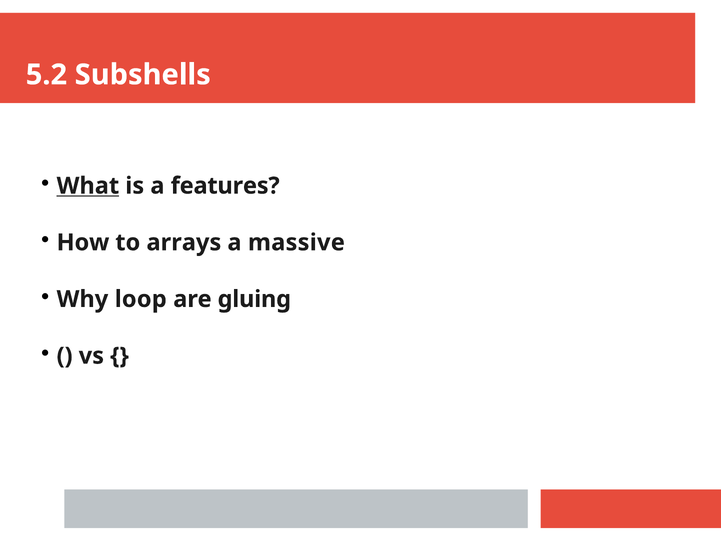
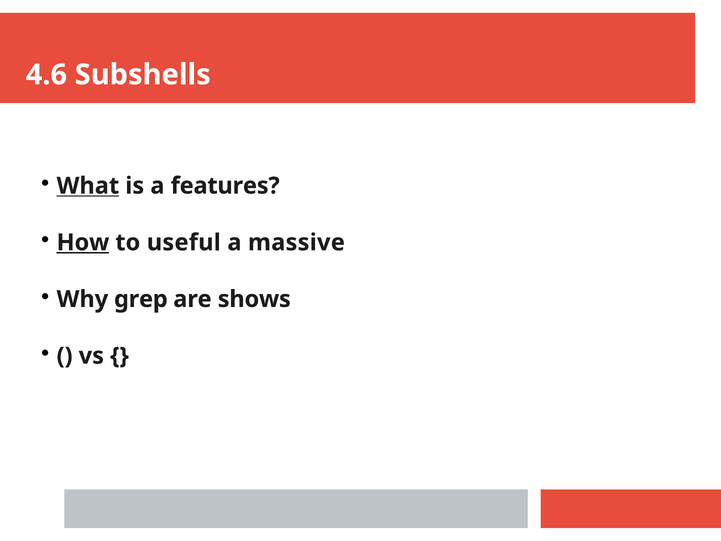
5.2: 5.2 -> 4.6
How underline: none -> present
arrays: arrays -> useful
loop: loop -> grep
gluing: gluing -> shows
